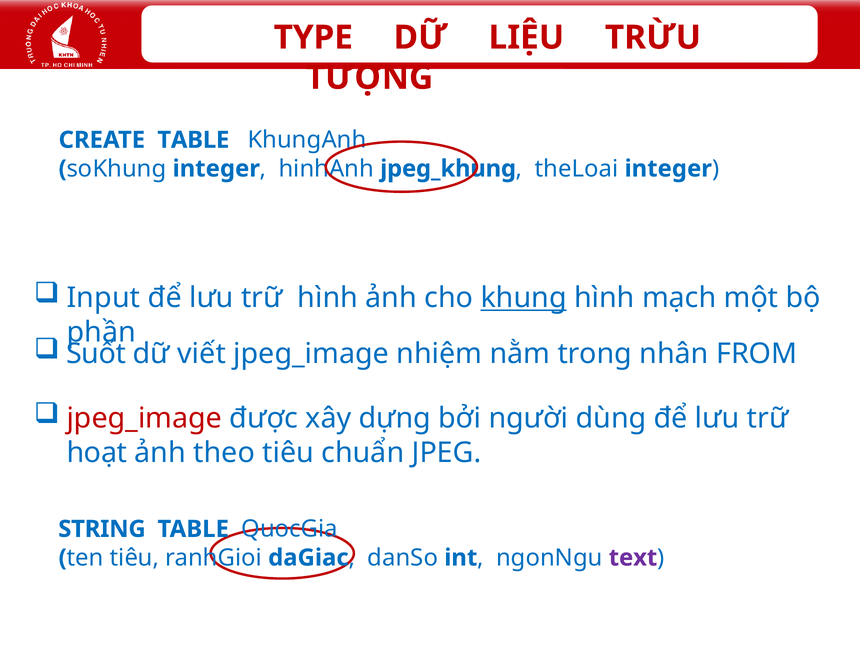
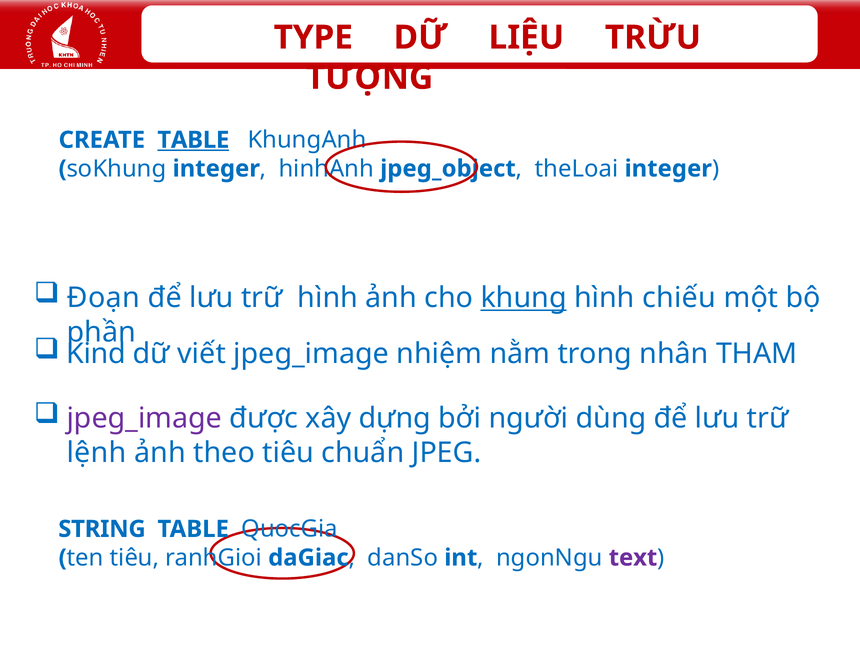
TABLE at (193, 140) underline: none -> present
jpeg_khung: jpeg_khung -> jpeg_object
Input: Input -> Đoạn
mạch: mạch -> chiếu
Suốt: Suốt -> Kind
FROM: FROM -> THAM
jpeg_image at (144, 418) colour: red -> purple
hoạt: hoạt -> lệnh
